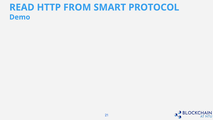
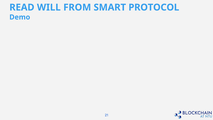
HTTP: HTTP -> WILL
